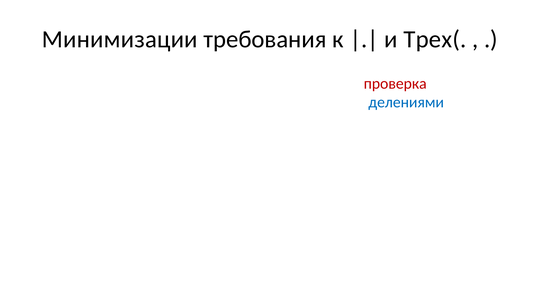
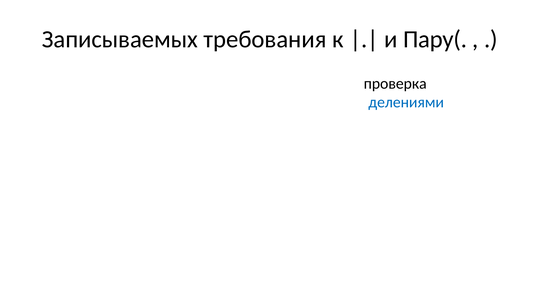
Минимизации: Минимизации -> Записываемых
Трех(: Трех( -> Пару(
проверка colour: red -> black
